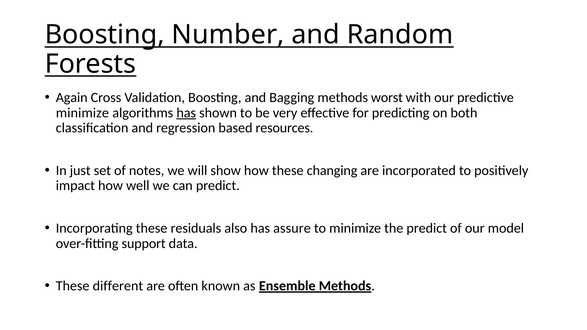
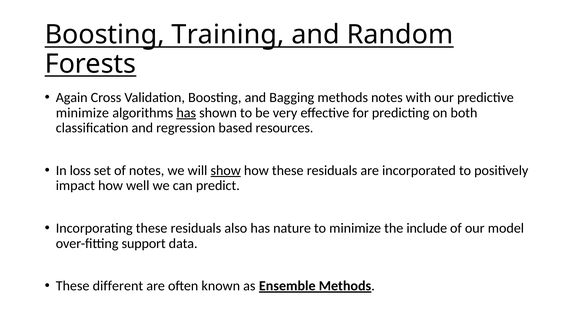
Number: Number -> Training
methods worst: worst -> notes
just: just -> loss
show underline: none -> present
how these changing: changing -> residuals
assure: assure -> nature
the predict: predict -> include
